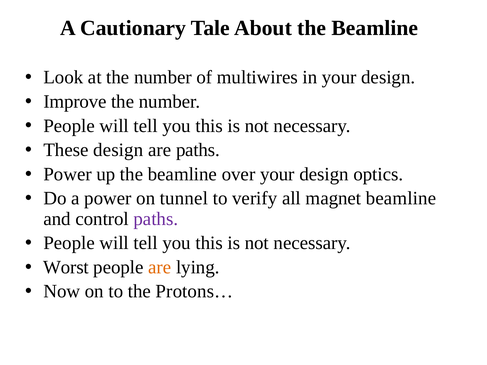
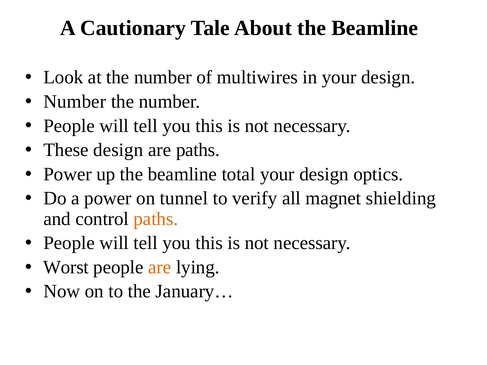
Improve at (75, 102): Improve -> Number
over: over -> total
magnet beamline: beamline -> shielding
paths at (156, 219) colour: purple -> orange
Protons…: Protons… -> January…
